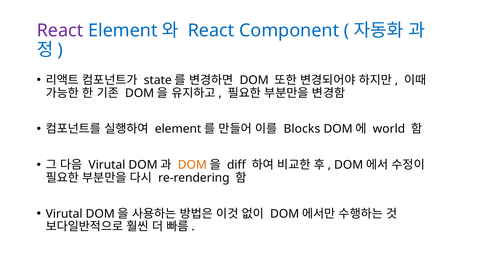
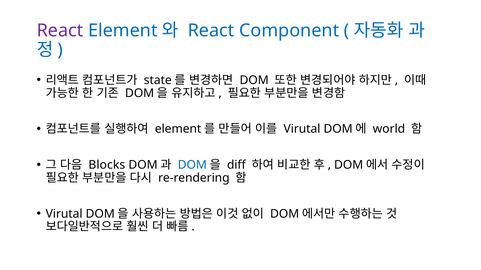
Blocks at (302, 129): Blocks -> Virutal
Virutal at (107, 165): Virutal -> Blocks
DOM at (192, 165) colour: orange -> blue
